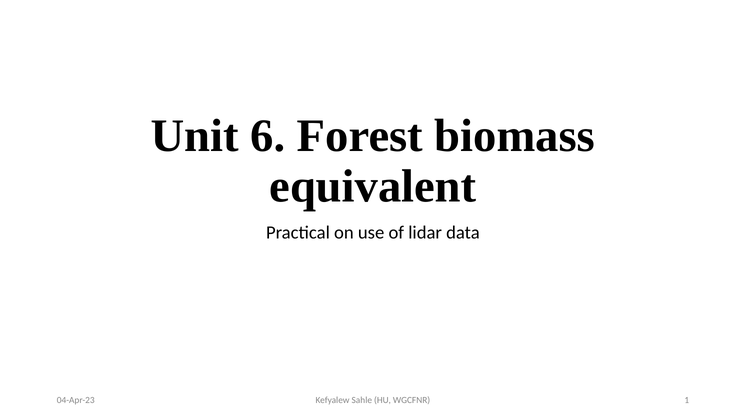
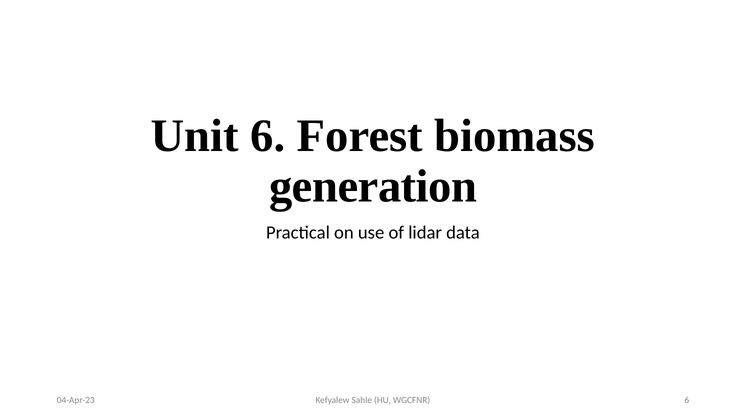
equivalent: equivalent -> generation
WGCFNR 1: 1 -> 6
